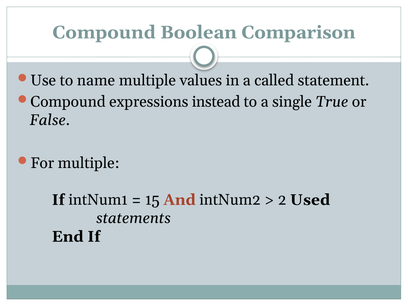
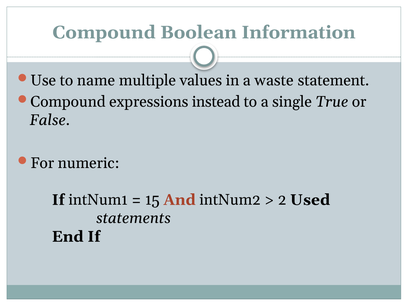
Comparison: Comparison -> Information
called: called -> waste
For multiple: multiple -> numeric
